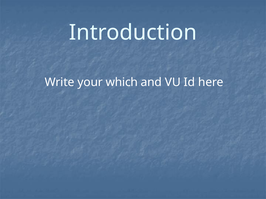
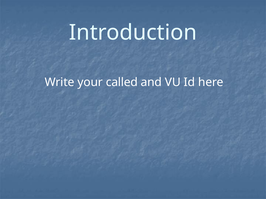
which: which -> called
